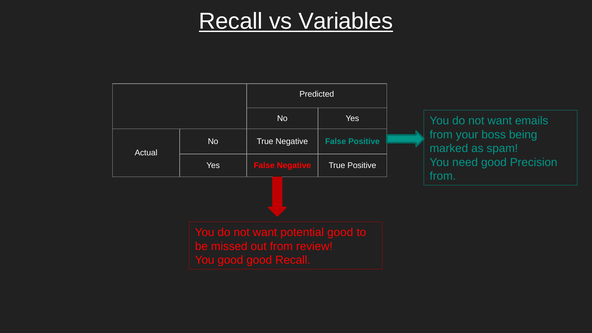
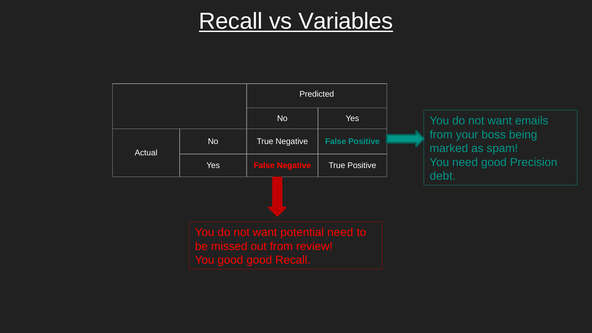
from at (443, 176): from -> debt
potential good: good -> need
